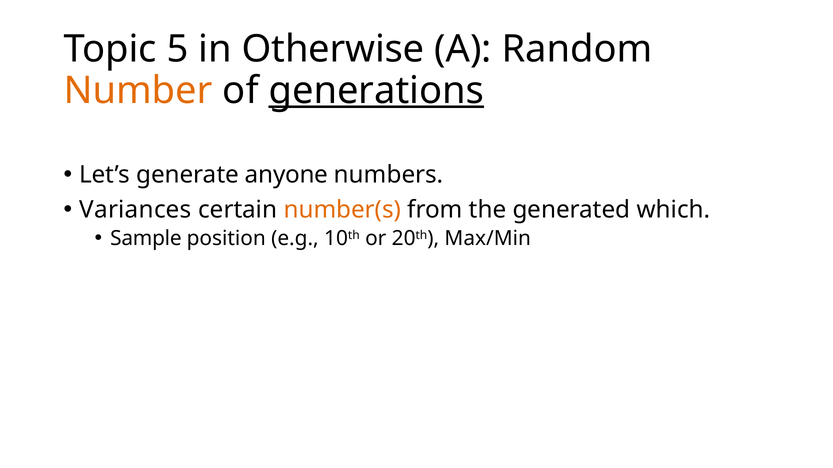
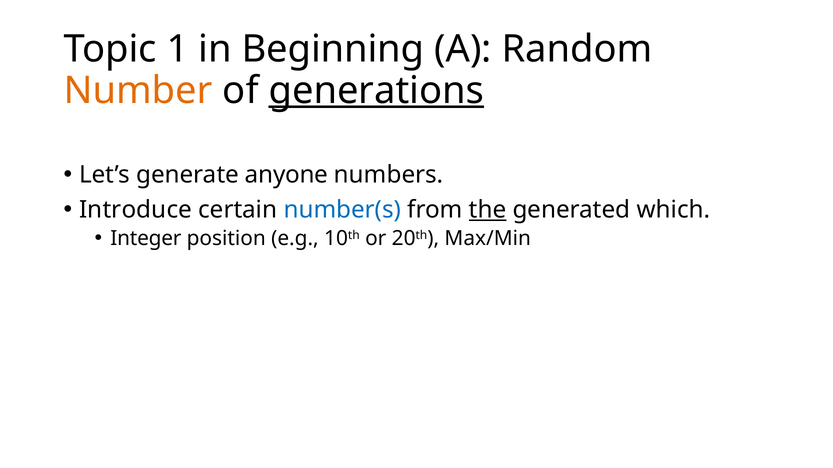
5: 5 -> 1
Otherwise: Otherwise -> Beginning
Variances: Variances -> Introduce
number(s colour: orange -> blue
the underline: none -> present
Sample: Sample -> Integer
